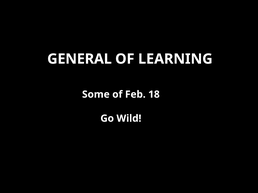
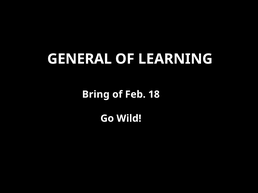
Some: Some -> Bring
